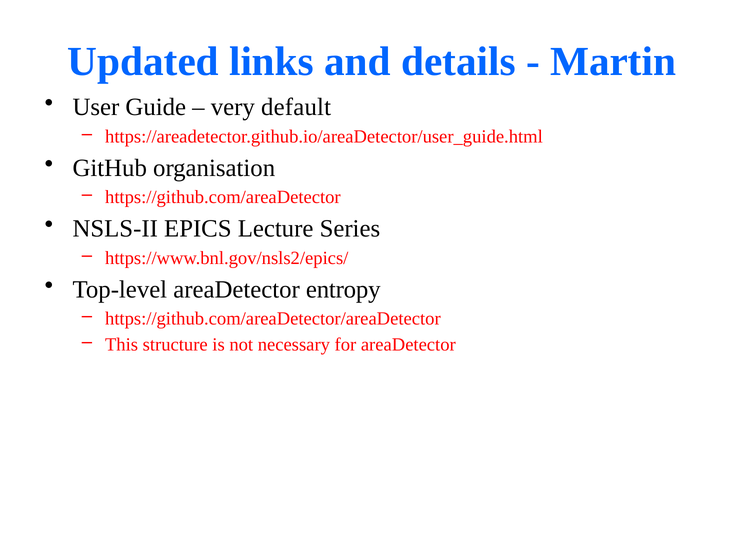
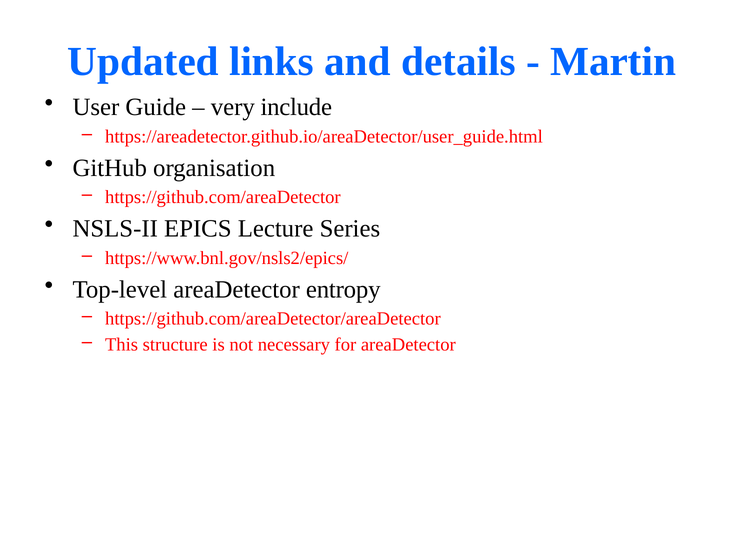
default: default -> include
